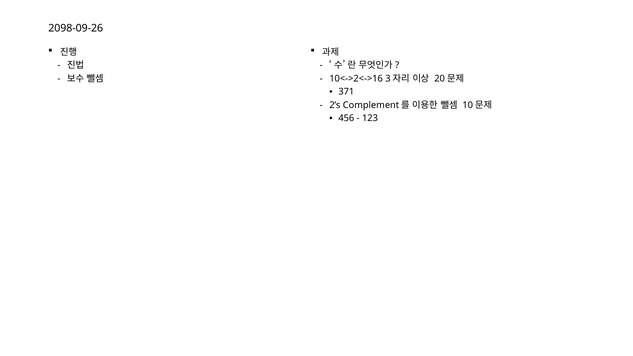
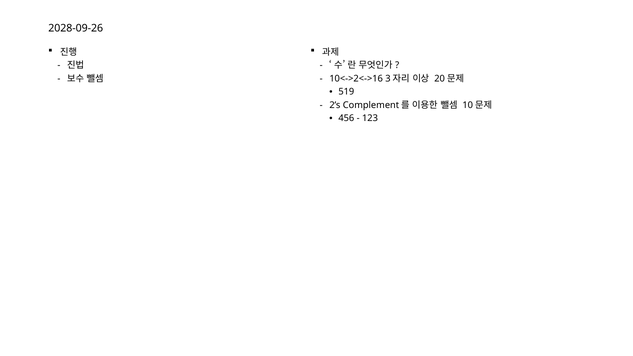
2098-09-26: 2098-09-26 -> 2028-09-26
371: 371 -> 519
